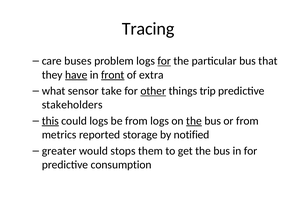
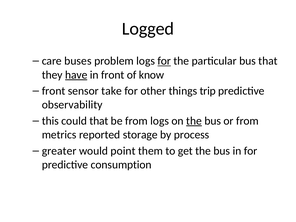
Tracing: Tracing -> Logged
front at (113, 75) underline: present -> none
extra: extra -> know
what at (54, 91): what -> front
other underline: present -> none
stakeholders: stakeholders -> observability
this underline: present -> none
could logs: logs -> that
notified: notified -> process
stops: stops -> point
